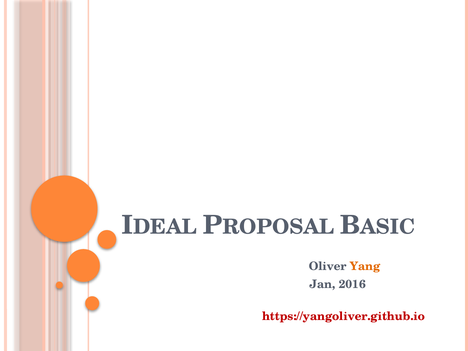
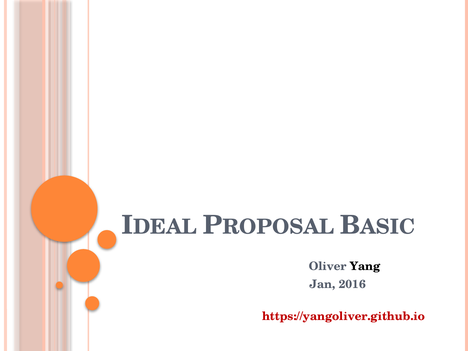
Yang colour: orange -> black
